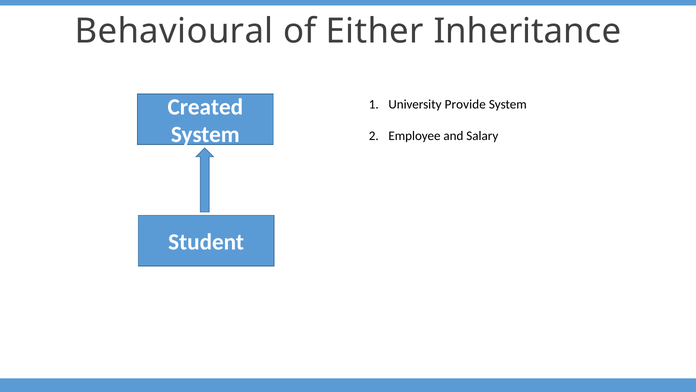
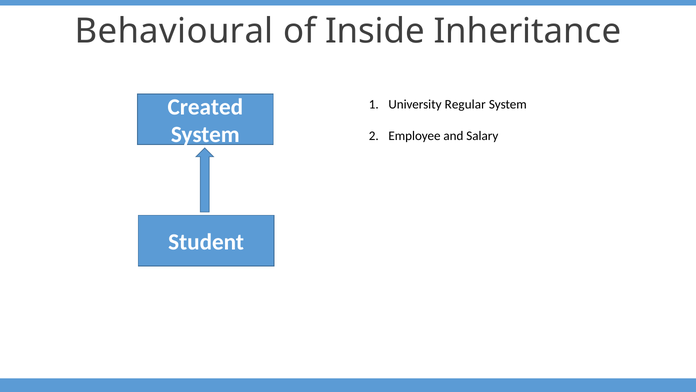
Either: Either -> Inside
Provide: Provide -> Regular
